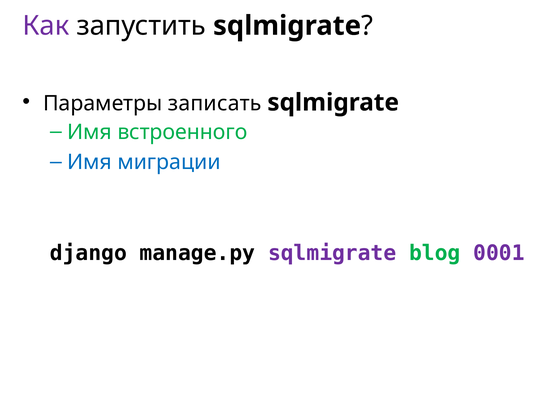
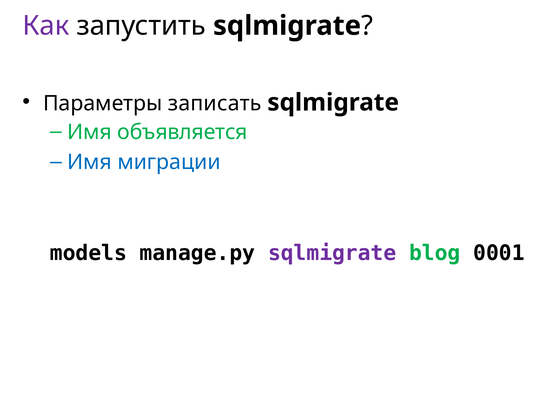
встроенного: встроенного -> объявляется
django: django -> models
0001 colour: purple -> black
